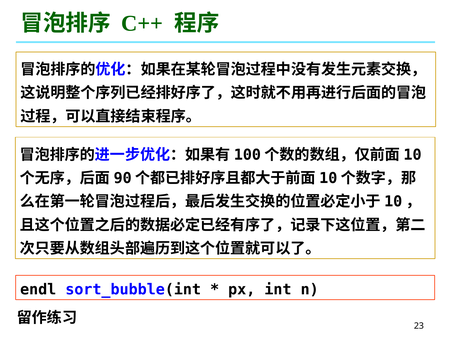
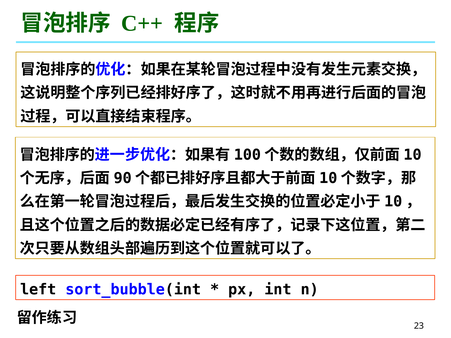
endl: endl -> left
